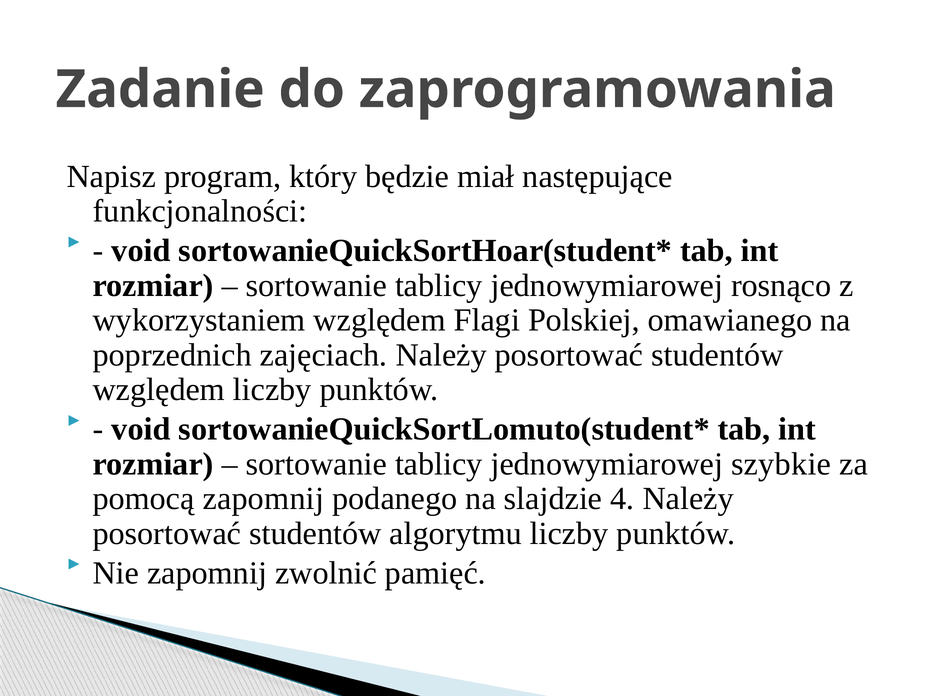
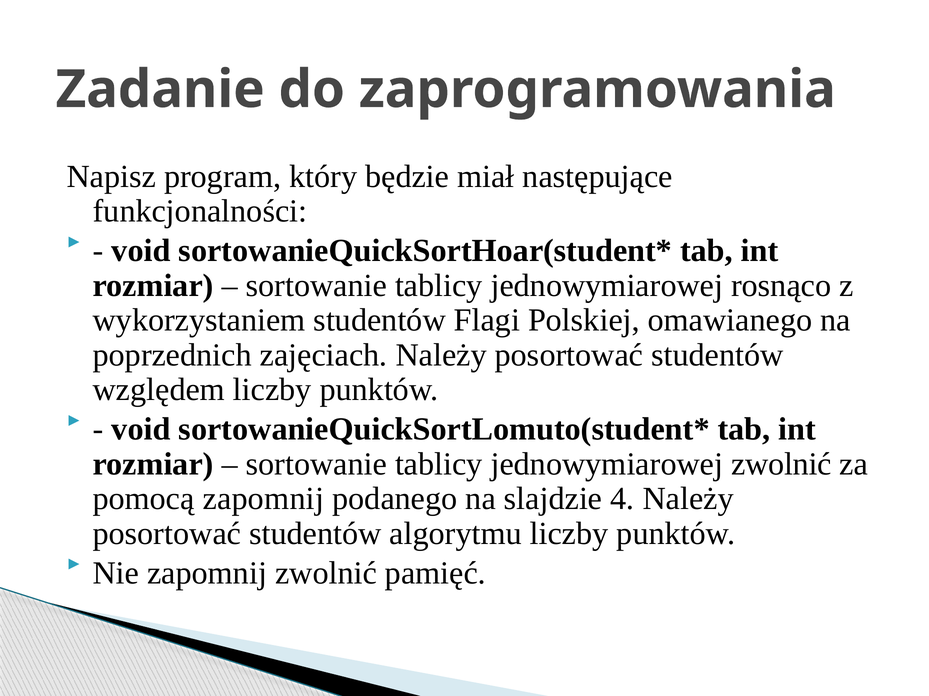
wykorzystaniem względem: względem -> studentów
jednowymiarowej szybkie: szybkie -> zwolnić
